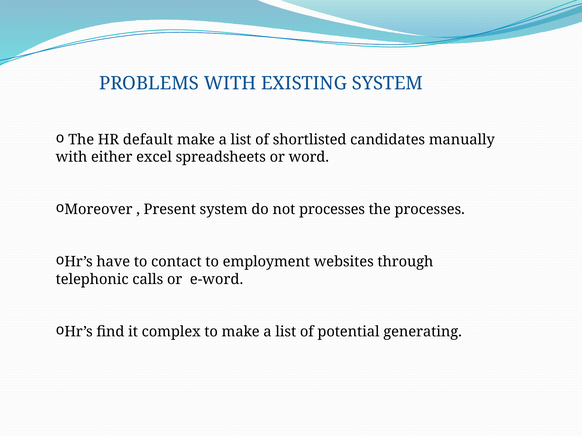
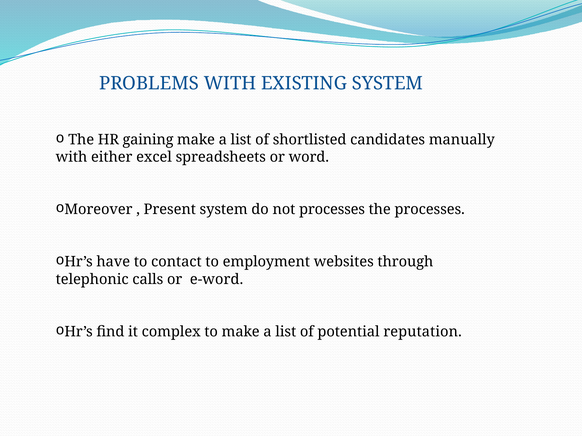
default: default -> gaining
generating: generating -> reputation
